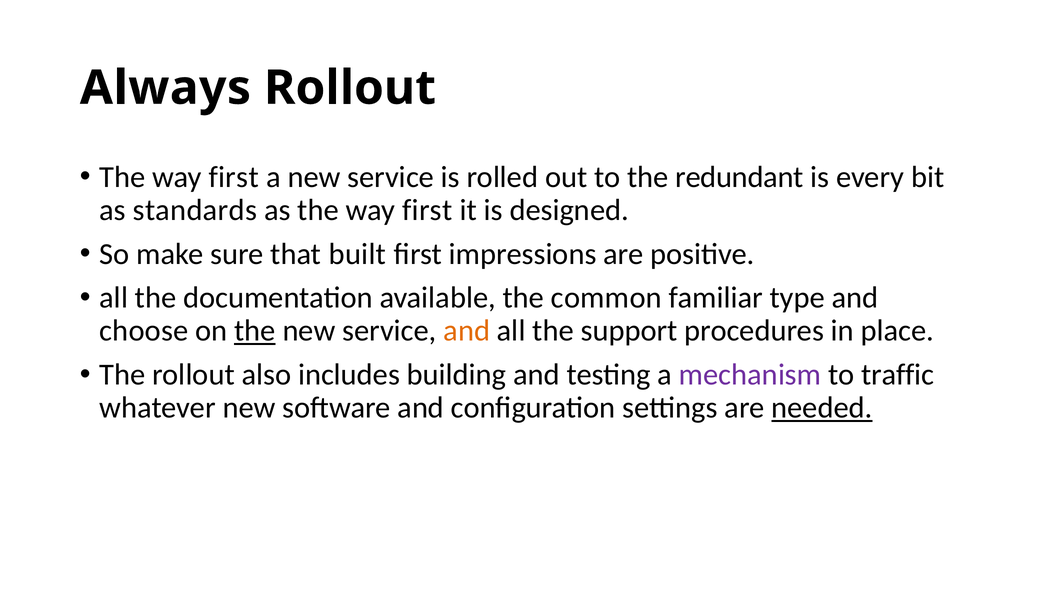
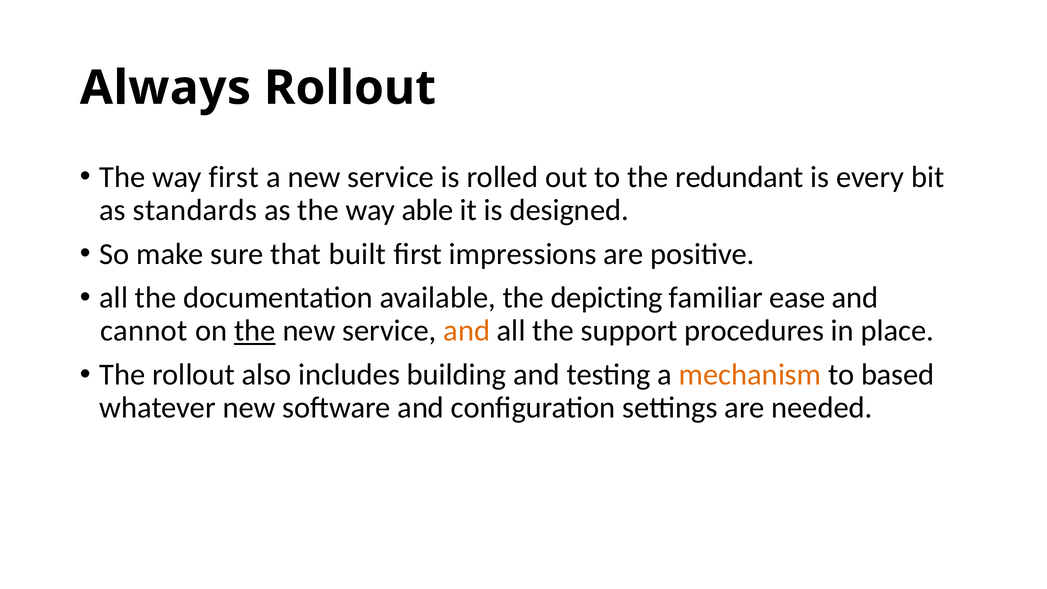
as the way first: first -> able
common: common -> depicting
type: type -> ease
choose: choose -> cannot
mechanism colour: purple -> orange
traffic: traffic -> based
needed underline: present -> none
